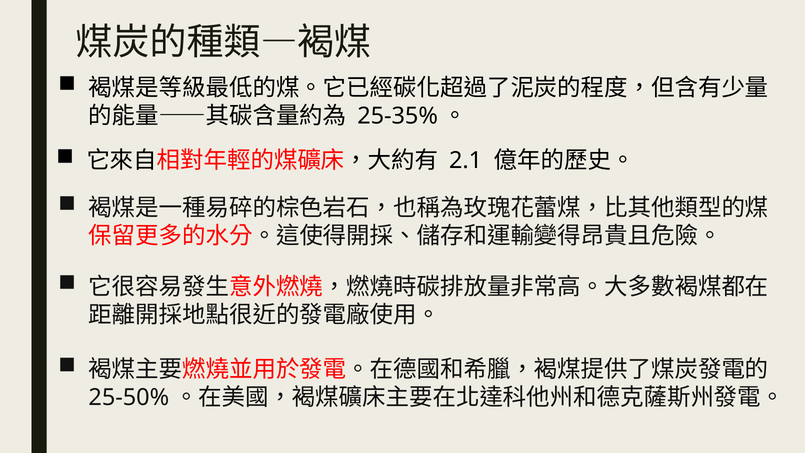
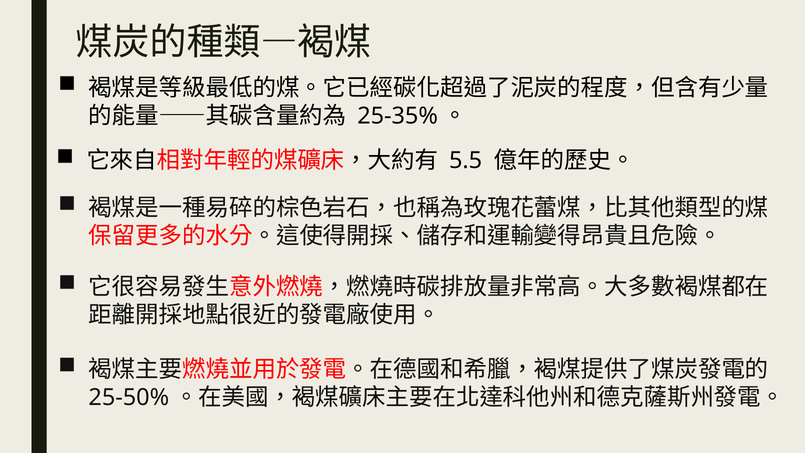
2.1: 2.1 -> 5.5
